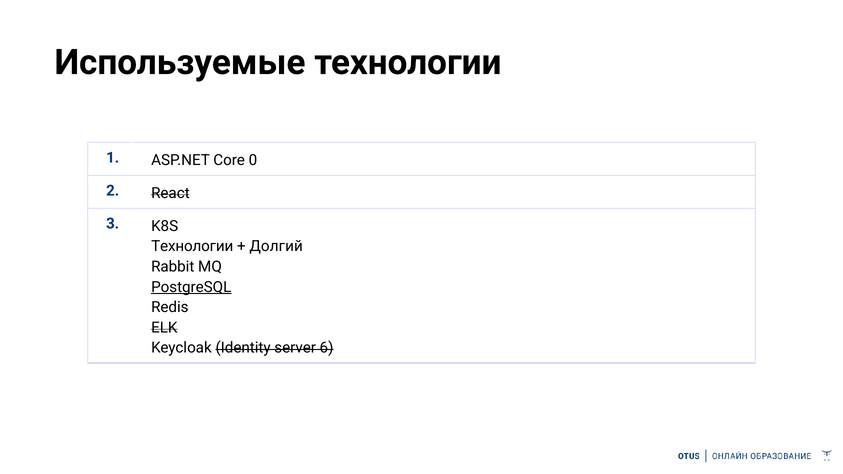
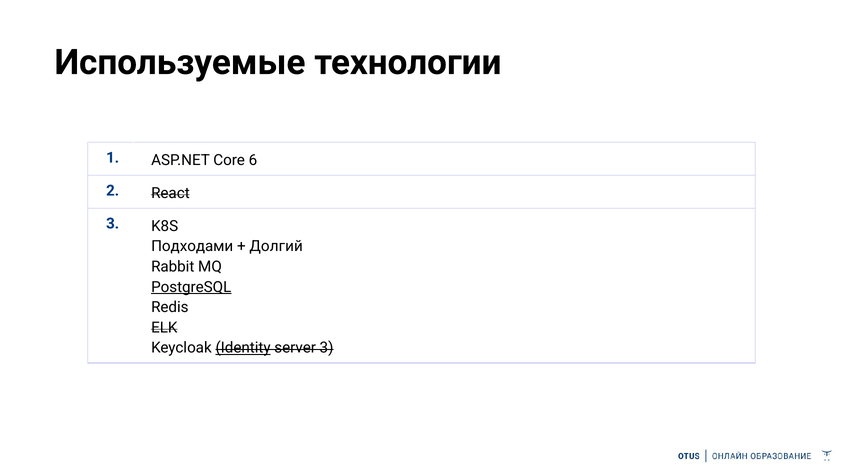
0: 0 -> 6
Технологии at (192, 247): Технологии -> Подходами
Identity underline: none -> present
server 6: 6 -> 3
